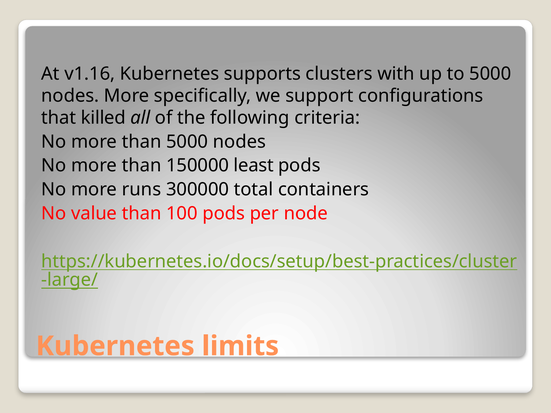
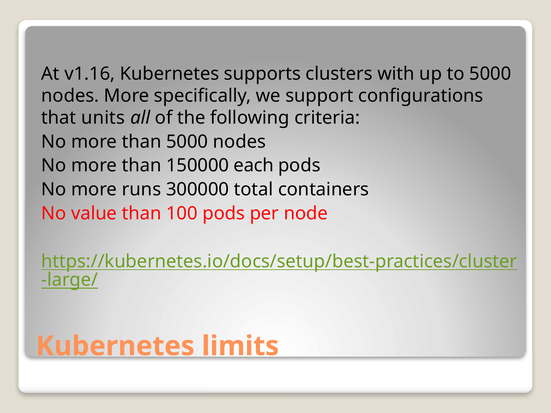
killed: killed -> units
least: least -> each
